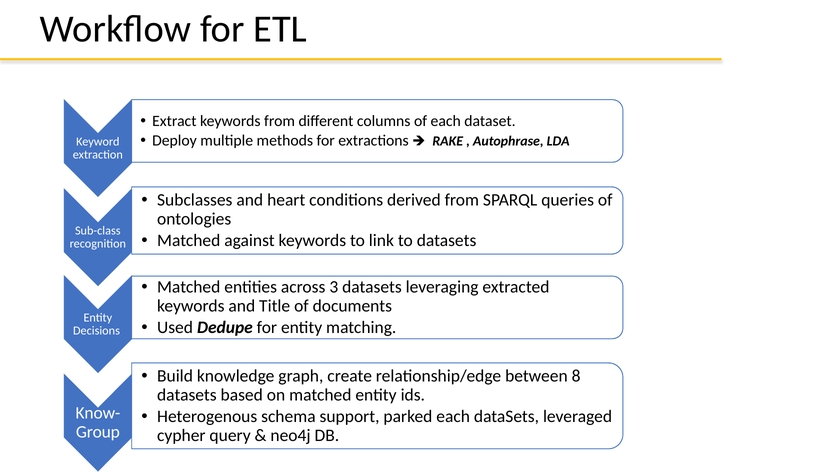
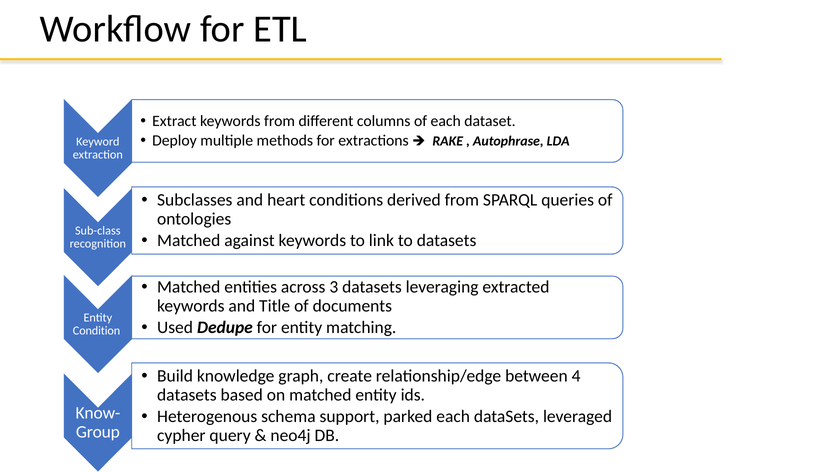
Decisions: Decisions -> Condition
8: 8 -> 4
